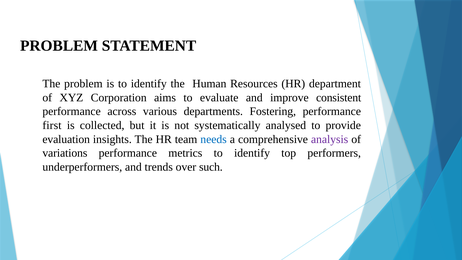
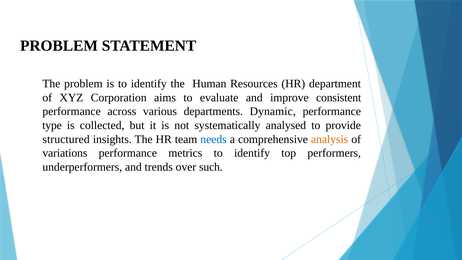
Fostering: Fostering -> Dynamic
first: first -> type
evaluation: evaluation -> structured
analysis colour: purple -> orange
